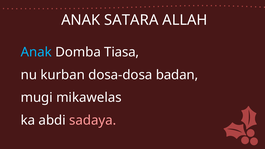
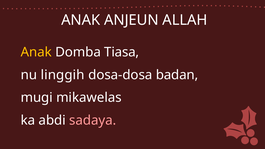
SATARA: SATARA -> ANJEUN
Anak at (36, 52) colour: light blue -> yellow
kurban: kurban -> linggih
